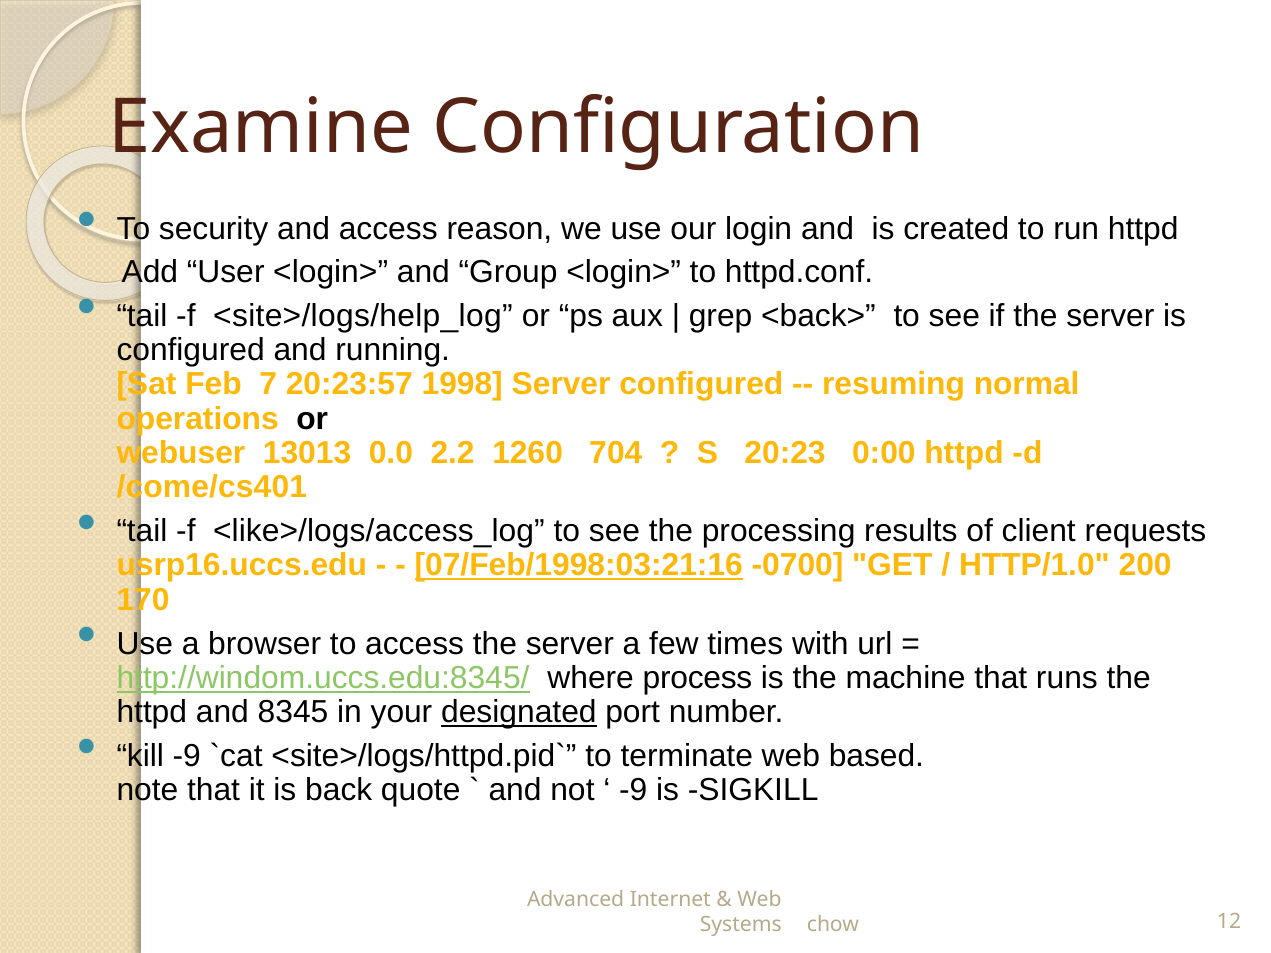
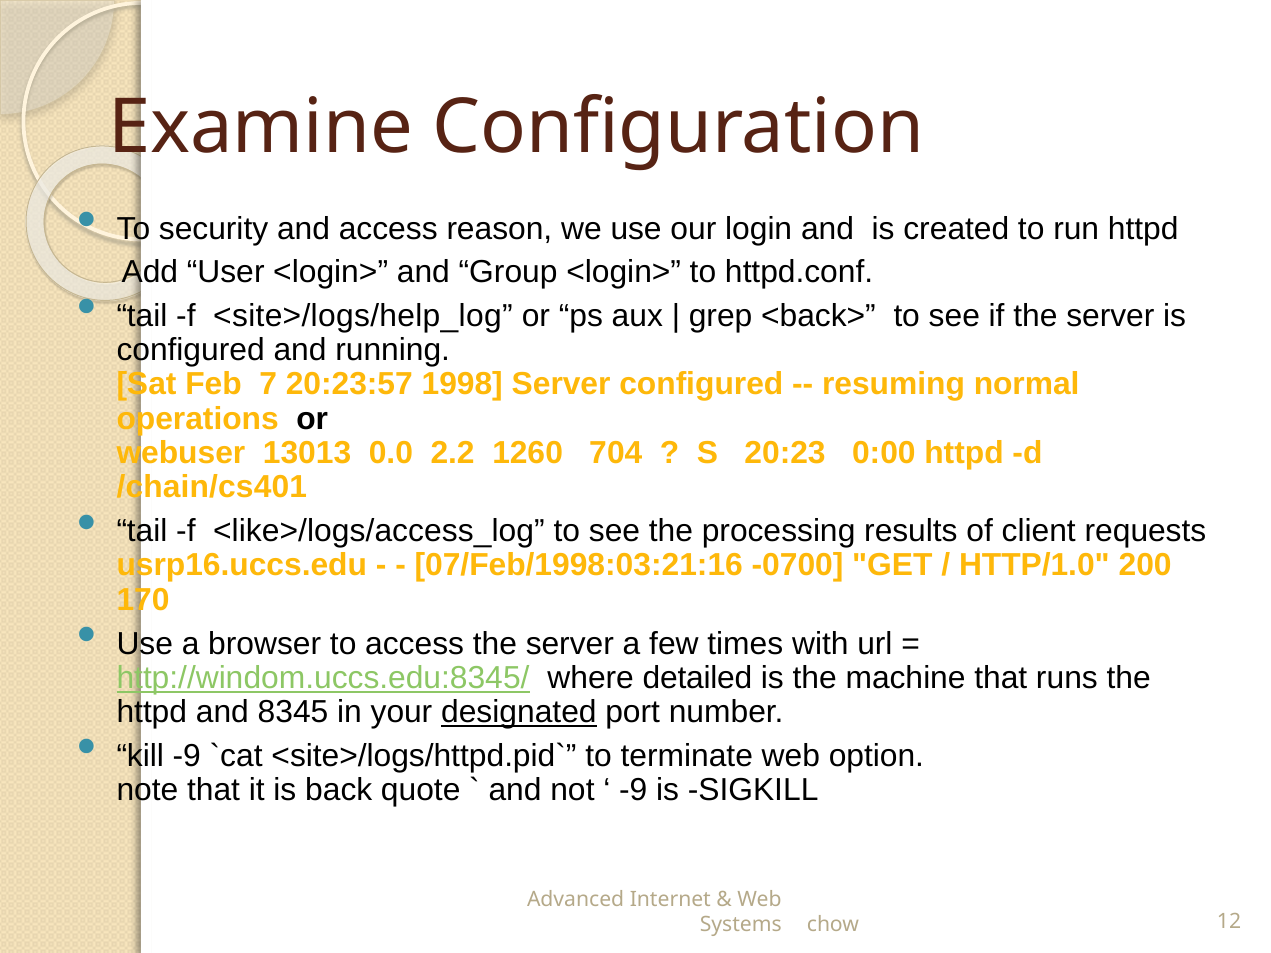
/come/cs401: /come/cs401 -> /chain/cs401
07/Feb/1998:03:21:16 underline: present -> none
process: process -> detailed
based: based -> option
